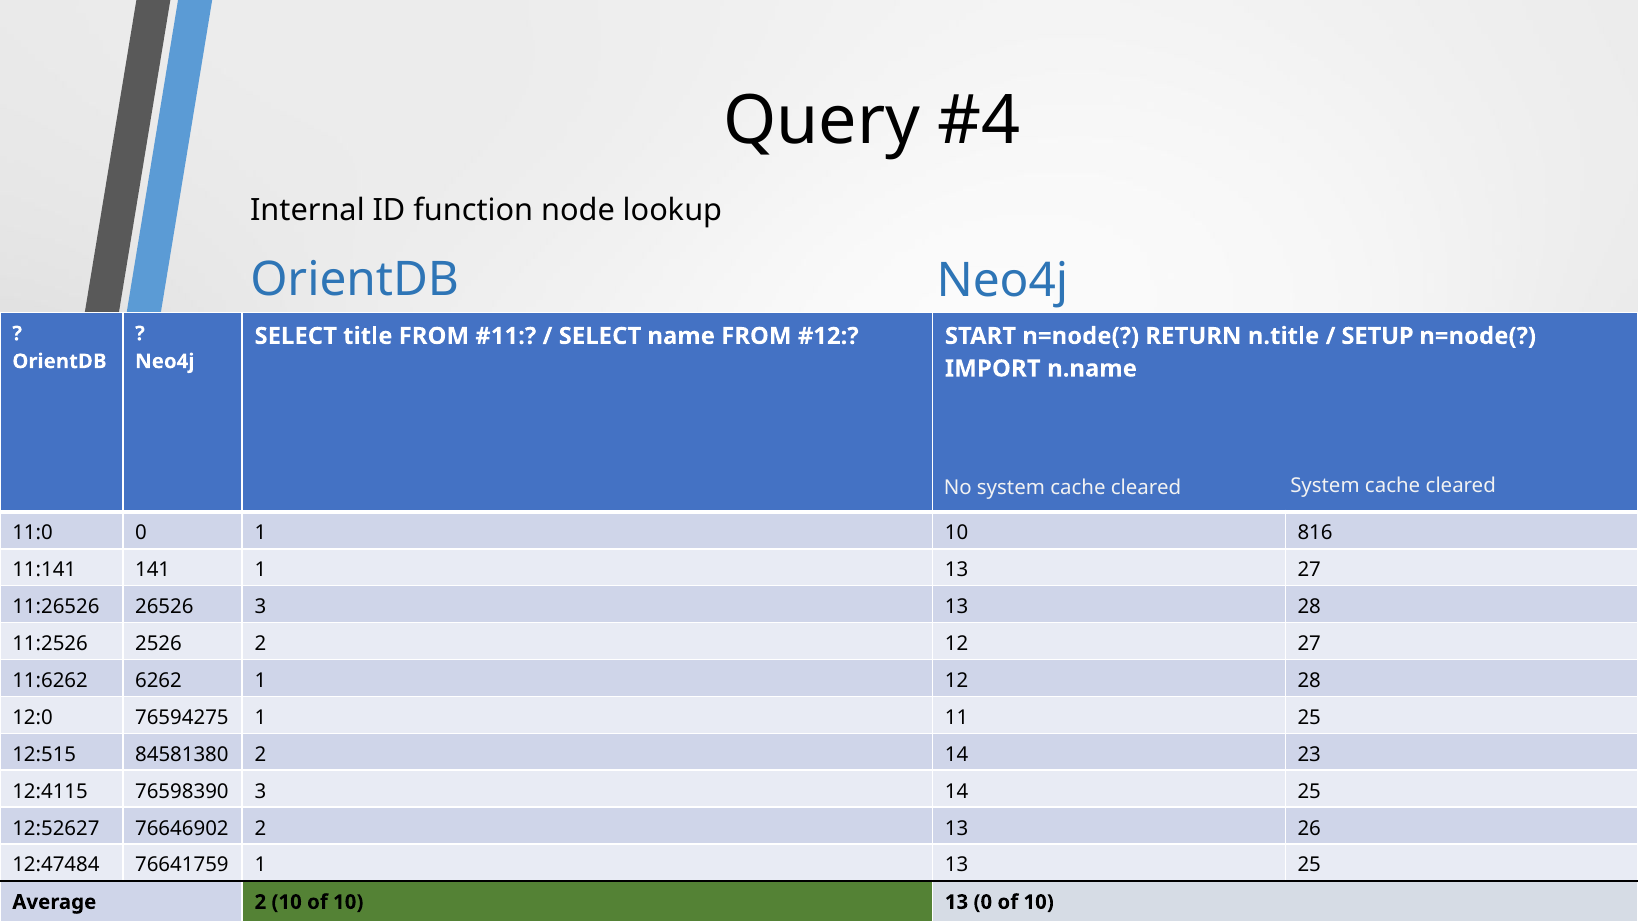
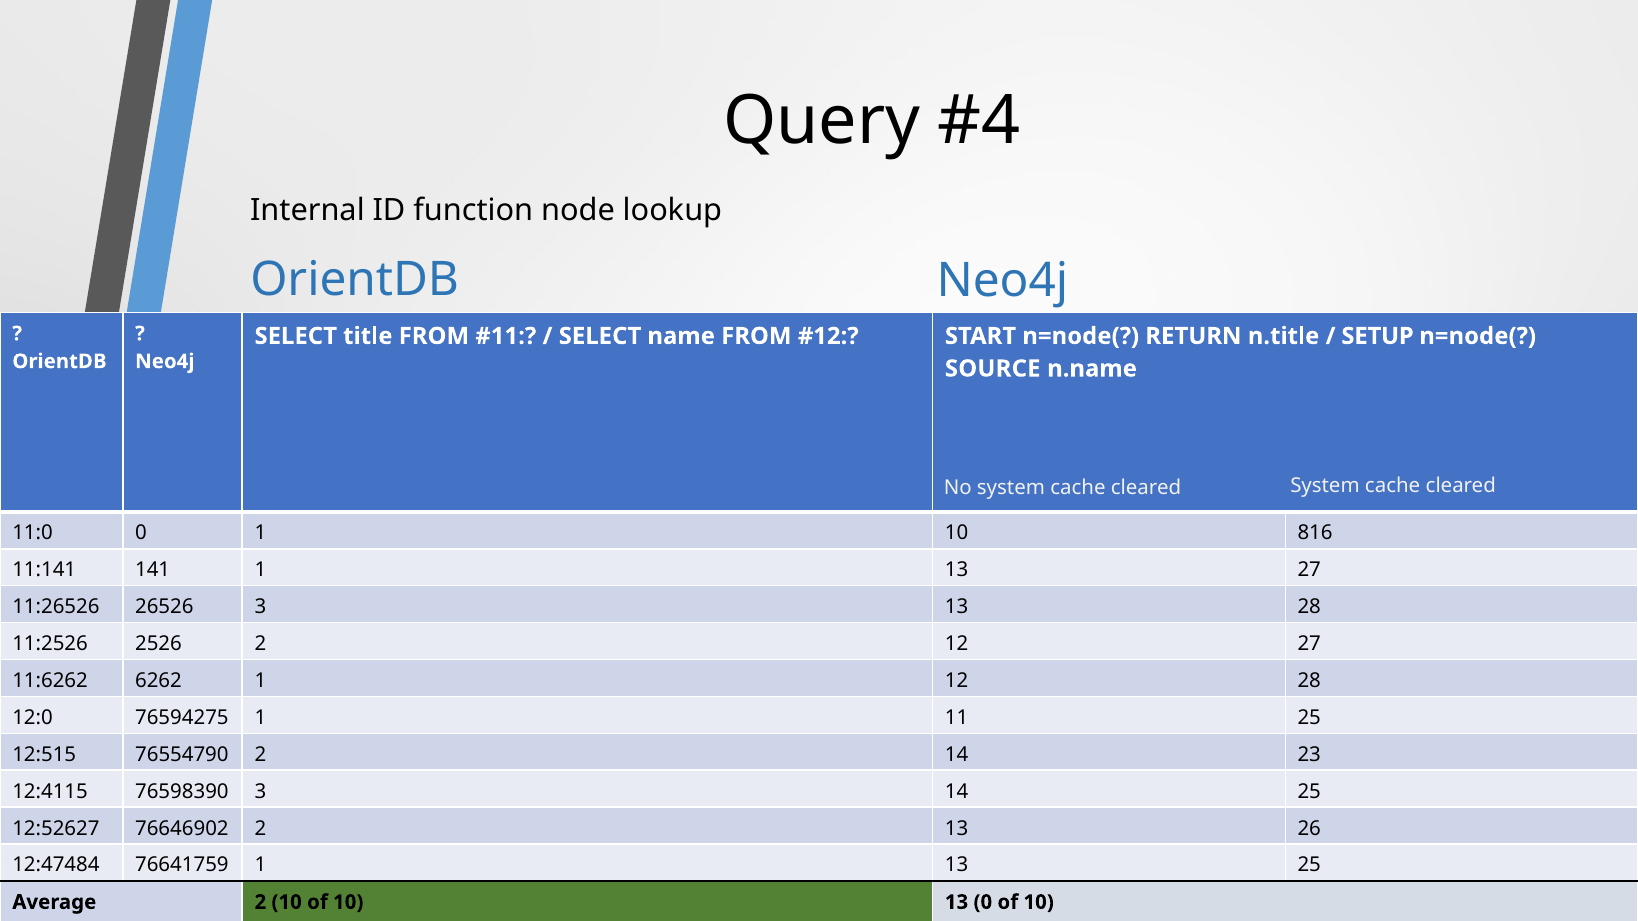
IMPORT: IMPORT -> SOURCE
84581380: 84581380 -> 76554790
